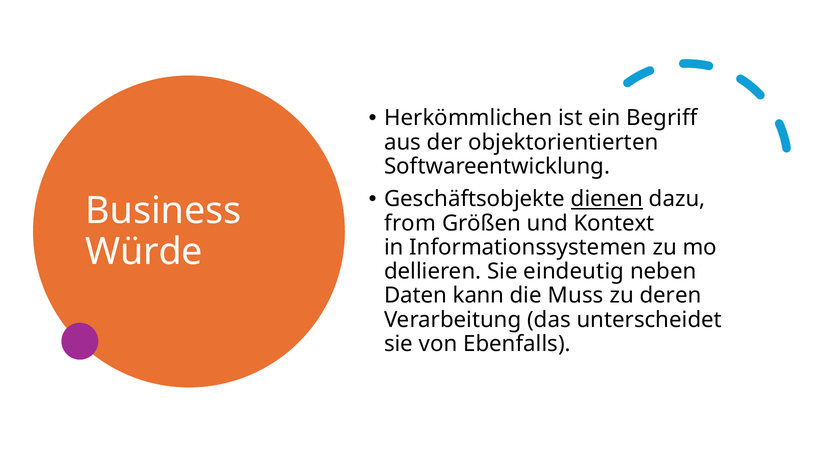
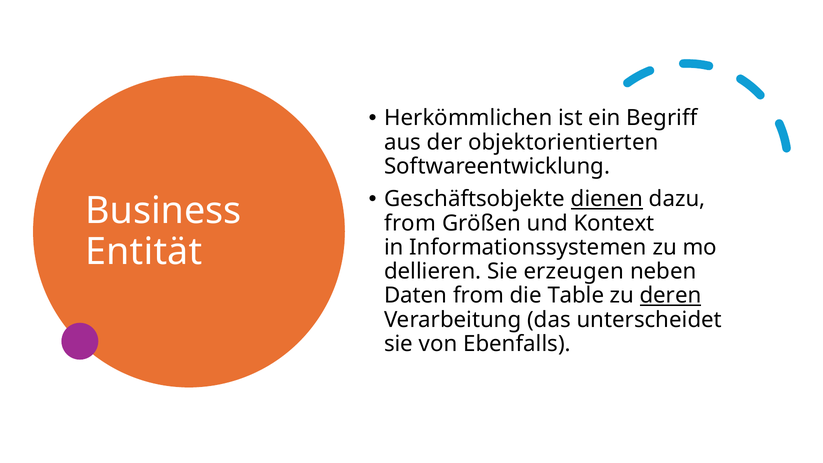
Würde: Würde -> Entität
eindeutig: eindeutig -> erzeugen
Daten kann: kann -> from
Muss: Muss -> Table
deren underline: none -> present
